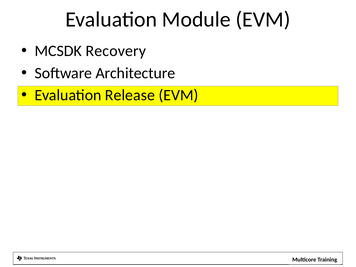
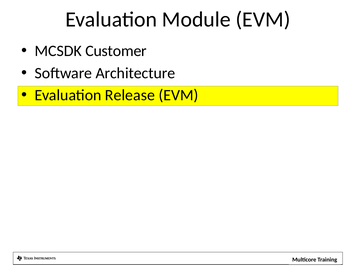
Recovery: Recovery -> Customer
